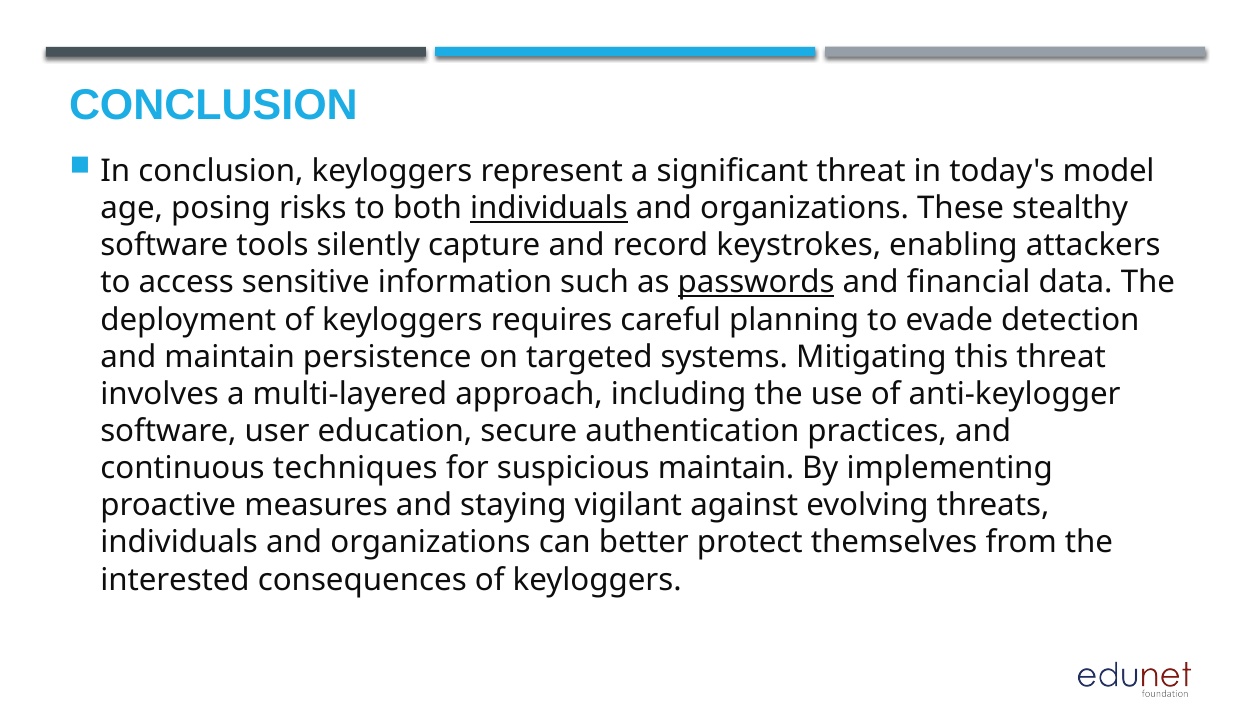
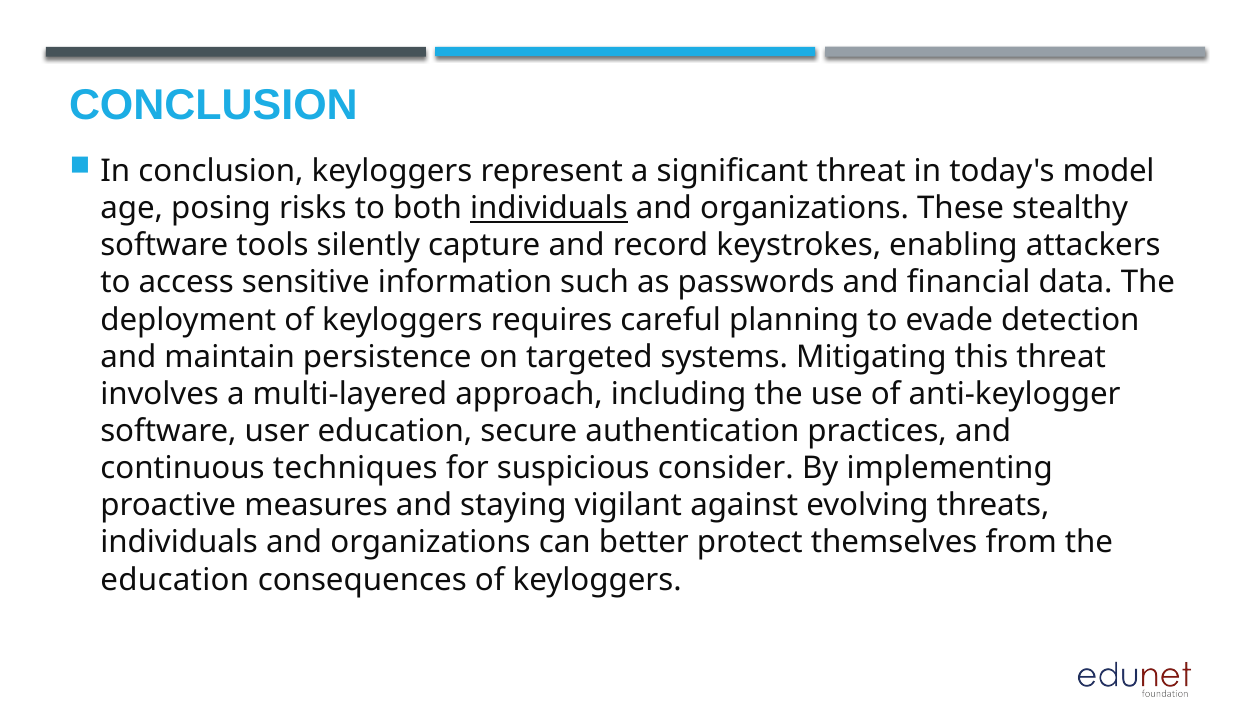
passwords underline: present -> none
suspicious maintain: maintain -> consider
interested at (175, 580): interested -> education
